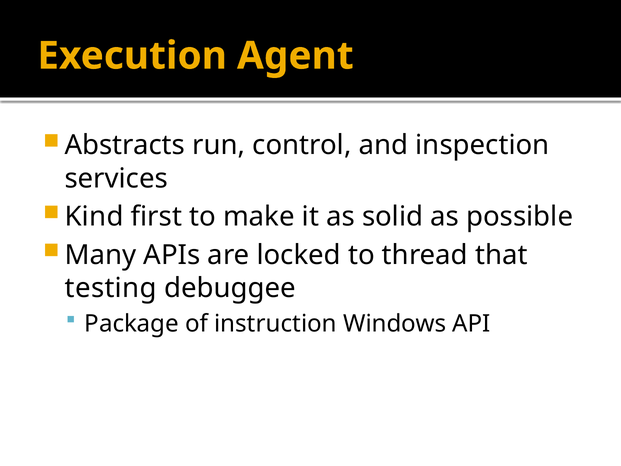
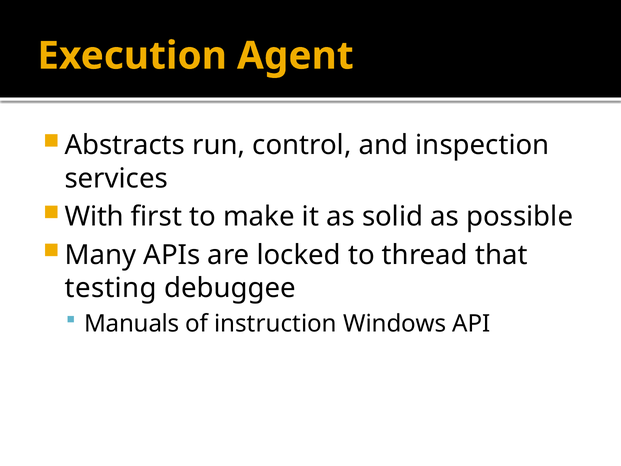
Kind: Kind -> With
Package: Package -> Manuals
